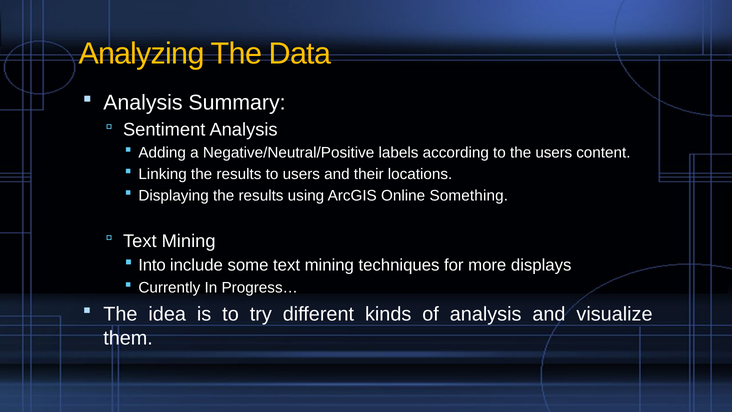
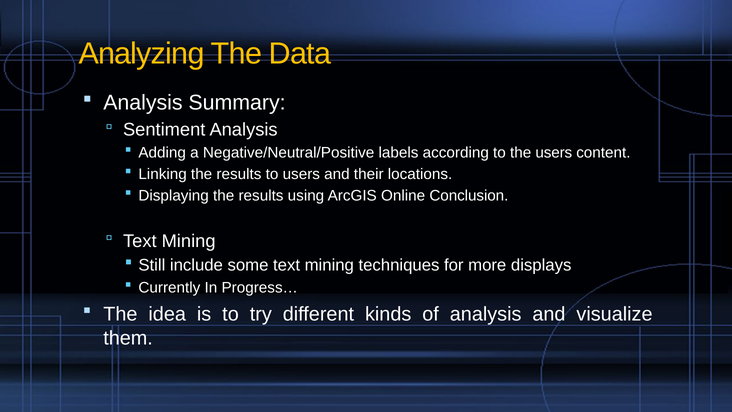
Something: Something -> Conclusion
Into: Into -> Still
